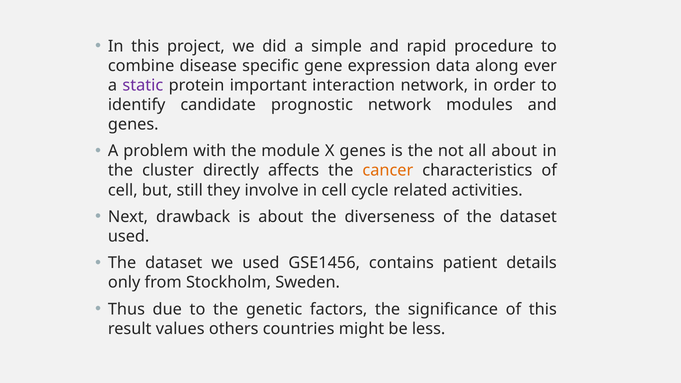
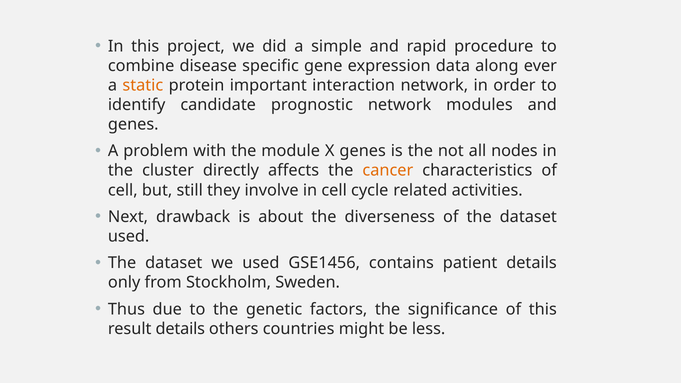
static colour: purple -> orange
all about: about -> nodes
result values: values -> details
